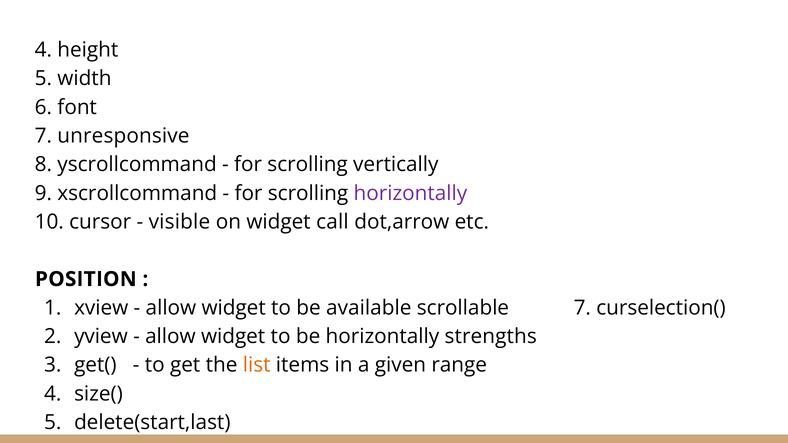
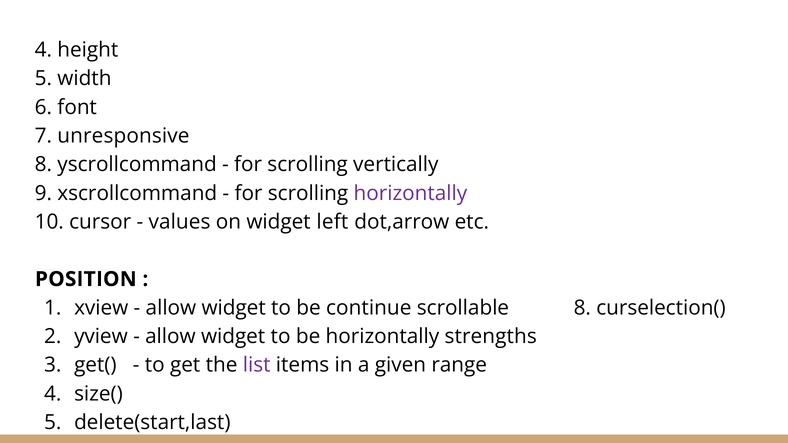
visible: visible -> values
call: call -> left
available: available -> continue
scrollable 7: 7 -> 8
list colour: orange -> purple
